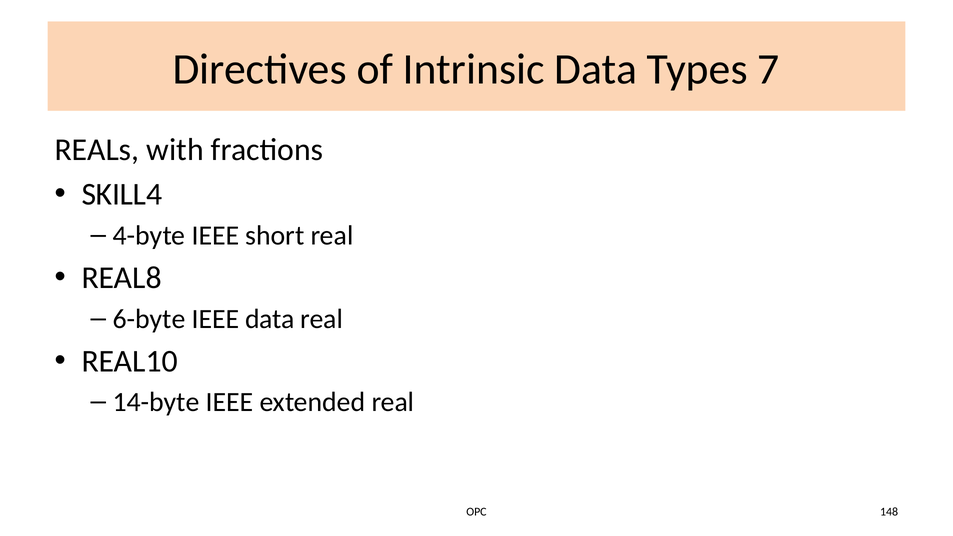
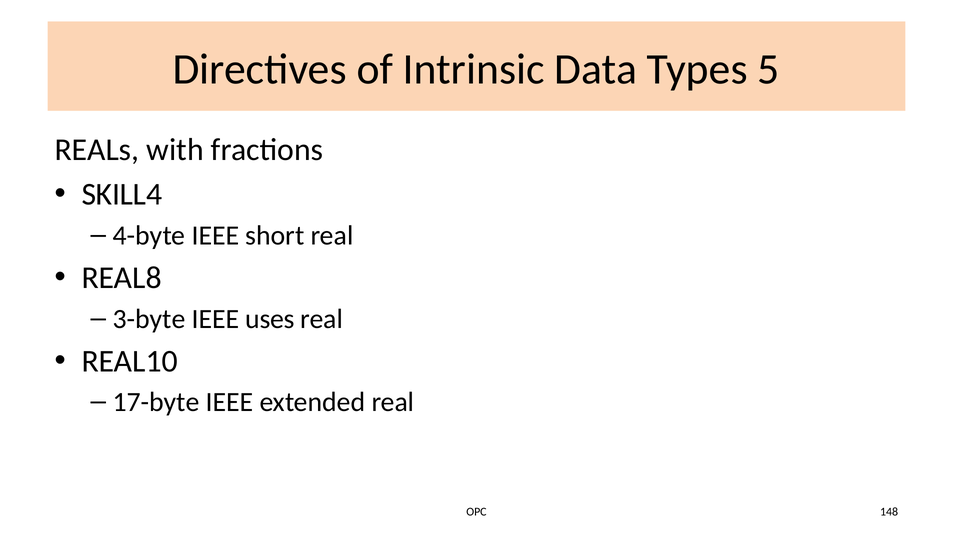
7: 7 -> 5
6-byte: 6-byte -> 3-byte
IEEE data: data -> uses
14-byte: 14-byte -> 17-byte
